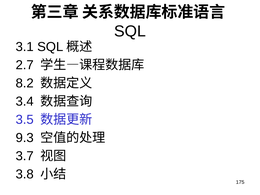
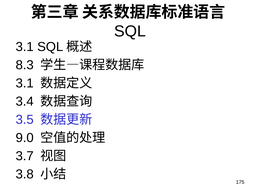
2.7: 2.7 -> 8.3
8.2 at (25, 83): 8.2 -> 3.1
9.3: 9.3 -> 9.0
